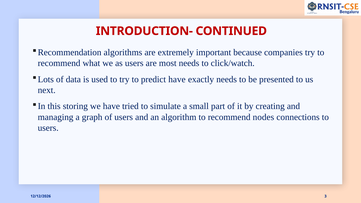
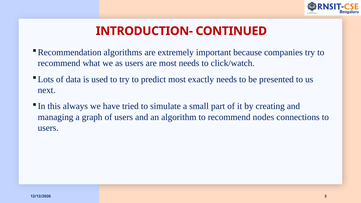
predict have: have -> most
storing: storing -> always
